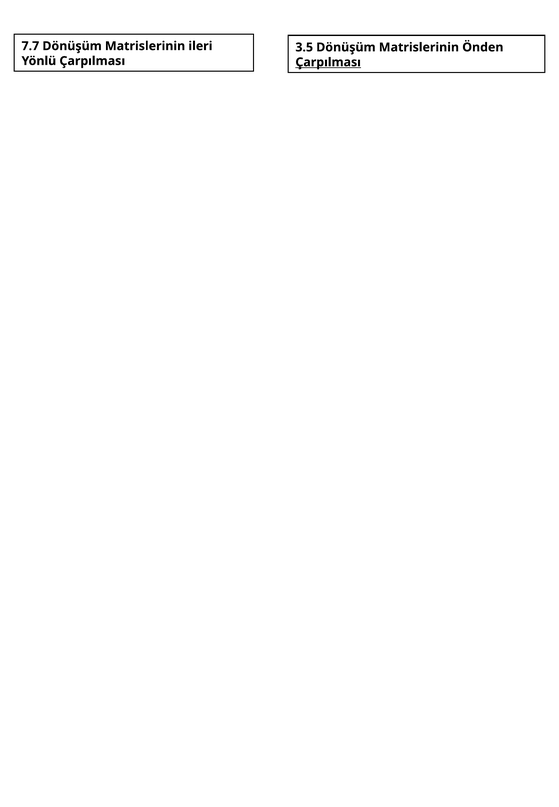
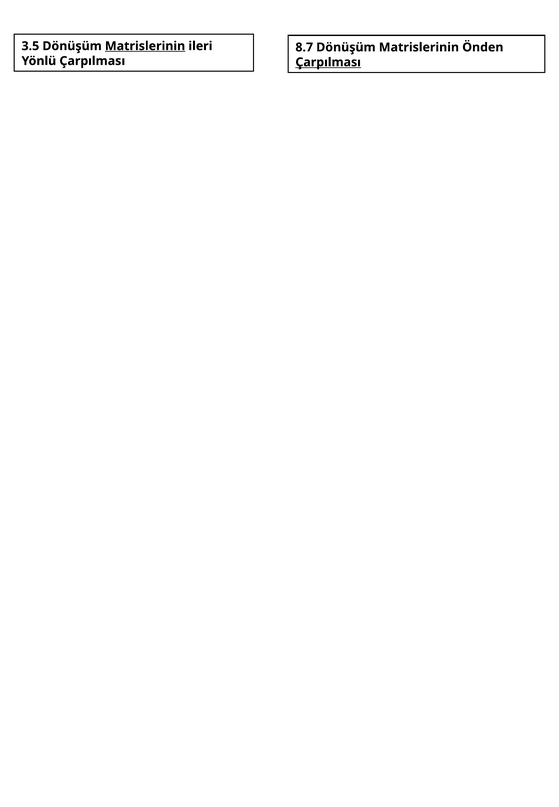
7.7: 7.7 -> 3.5
Matrislerinin at (145, 46) underline: none -> present
3.5: 3.5 -> 8.7
